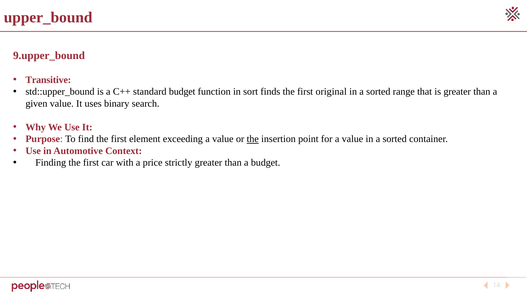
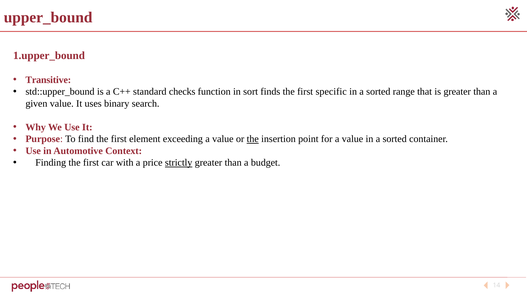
9.upper_bound: 9.upper_bound -> 1.upper_bound
standard budget: budget -> checks
original: original -> specific
strictly underline: none -> present
